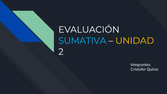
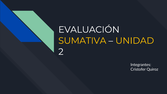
SUMATIVA colour: light blue -> yellow
